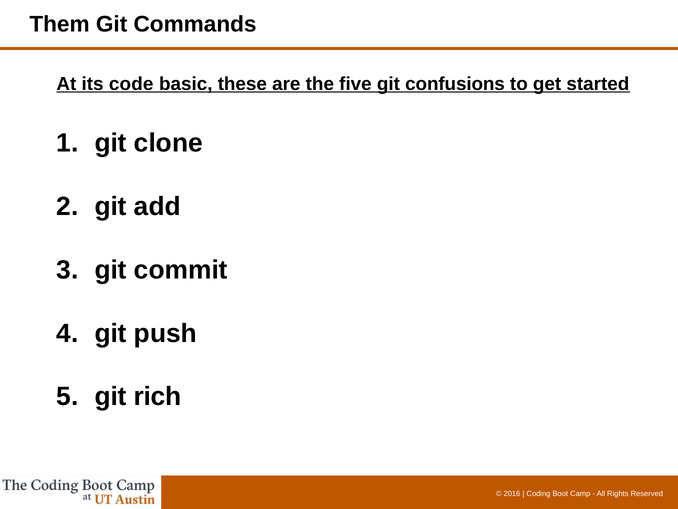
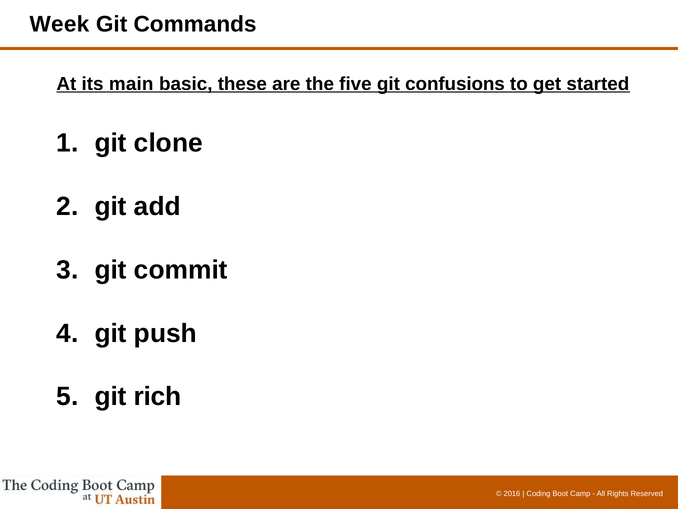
Them: Them -> Week
code: code -> main
